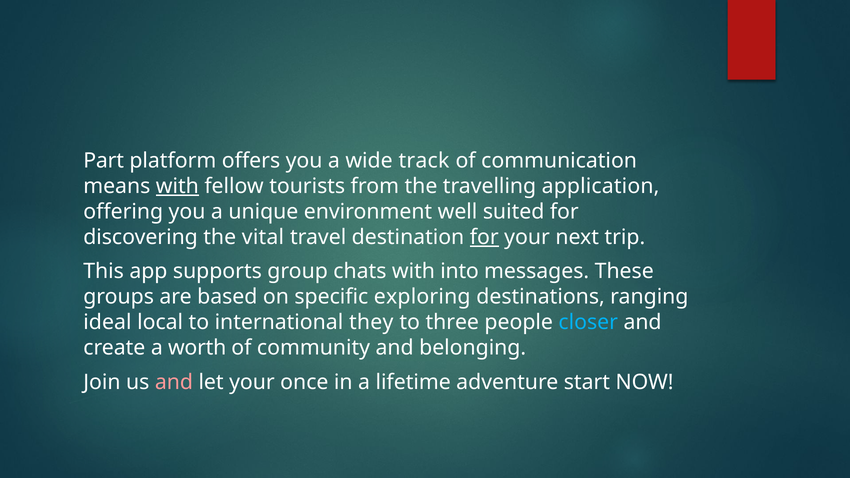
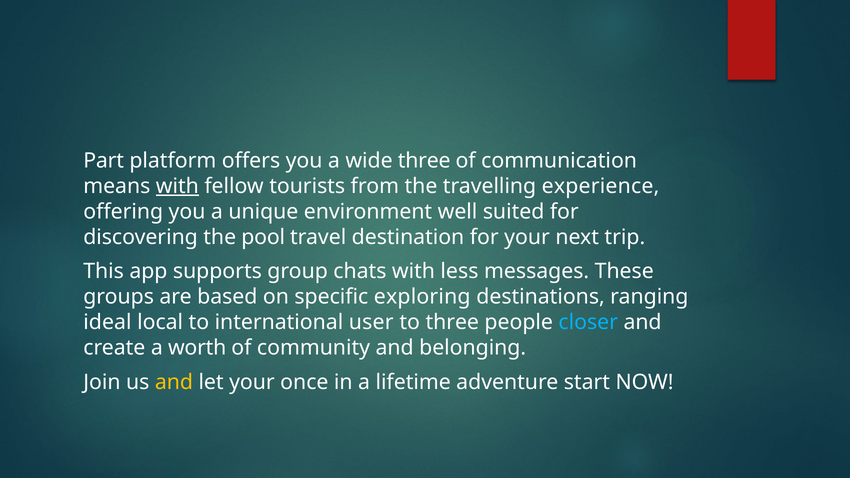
wide track: track -> three
application: application -> experience
vital: vital -> pool
for at (484, 237) underline: present -> none
into: into -> less
they: they -> user
and at (174, 382) colour: pink -> yellow
